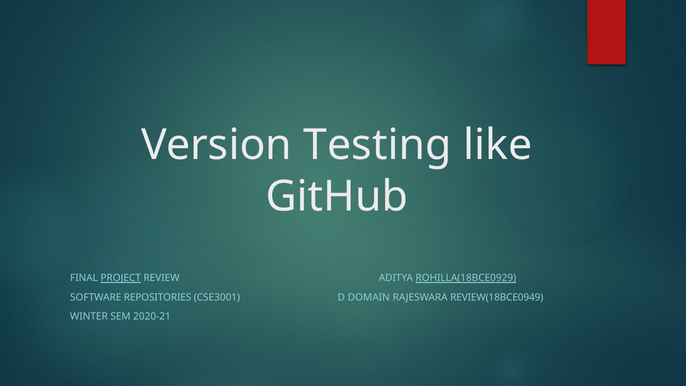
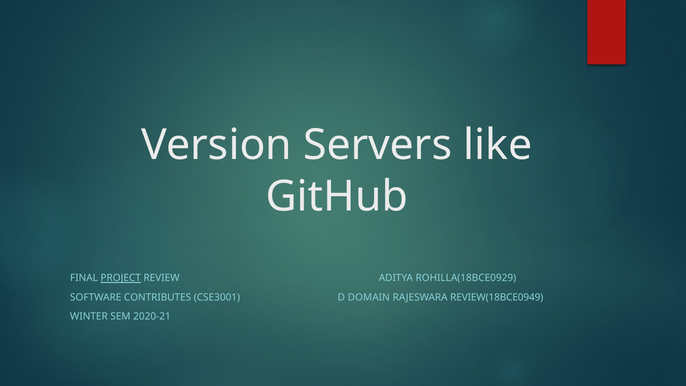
Testing: Testing -> Servers
ROHILLA(18BCE0929 underline: present -> none
REPOSITORIES: REPOSITORIES -> CONTRIBUTES
